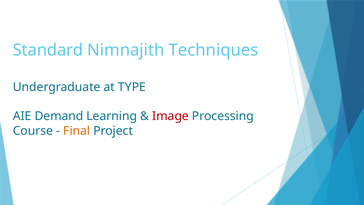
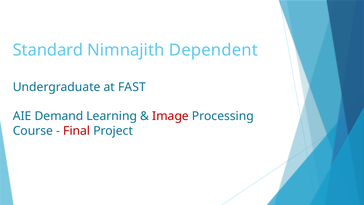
Techniques: Techniques -> Dependent
TYPE: TYPE -> FAST
Final colour: orange -> red
